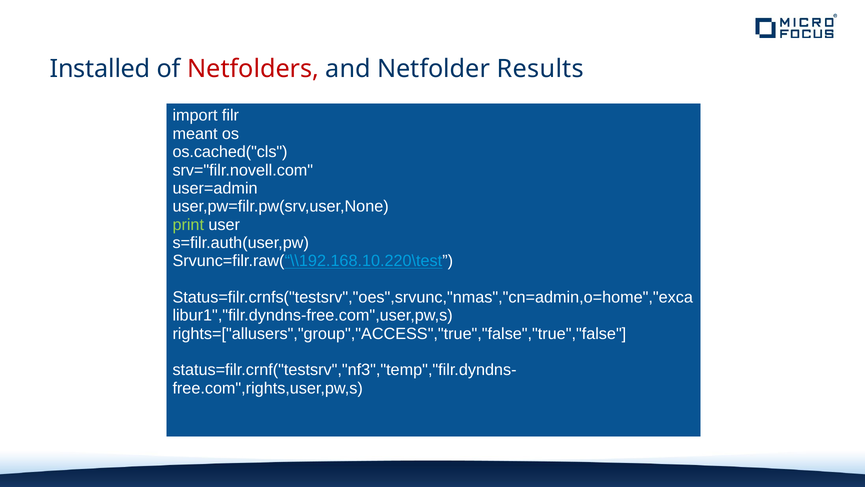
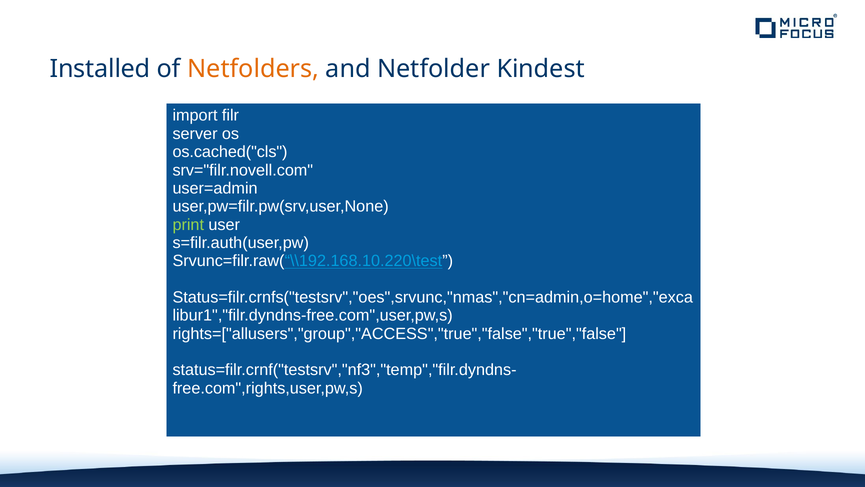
Netfolders colour: red -> orange
Results: Results -> Kindest
meant: meant -> server
